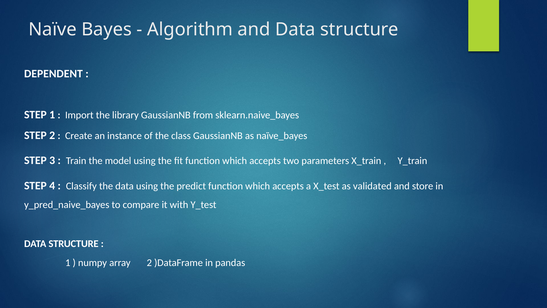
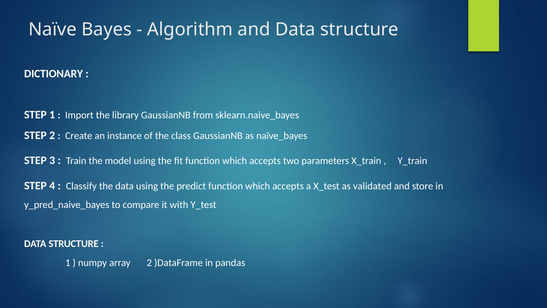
DEPENDENT: DEPENDENT -> DICTIONARY
